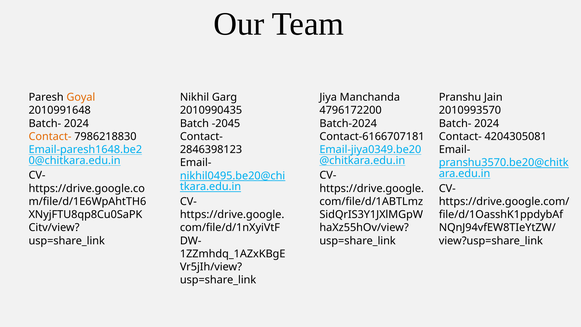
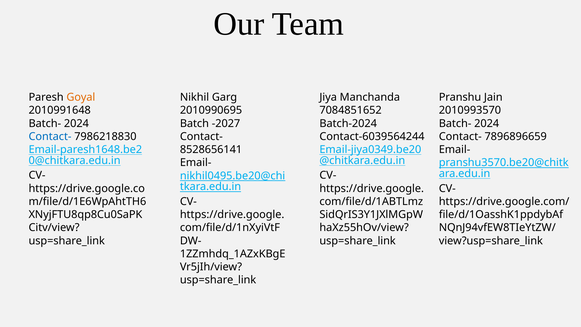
2010990435: 2010990435 -> 2010990695
4796172200: 4796172200 -> 7084851652
-2045: -2045 -> -2027
Contact- at (50, 136) colour: orange -> blue
Contact-6166707181: Contact-6166707181 -> Contact-6039564244
4204305081: 4204305081 -> 7896896659
2846398123: 2846398123 -> 8528656141
